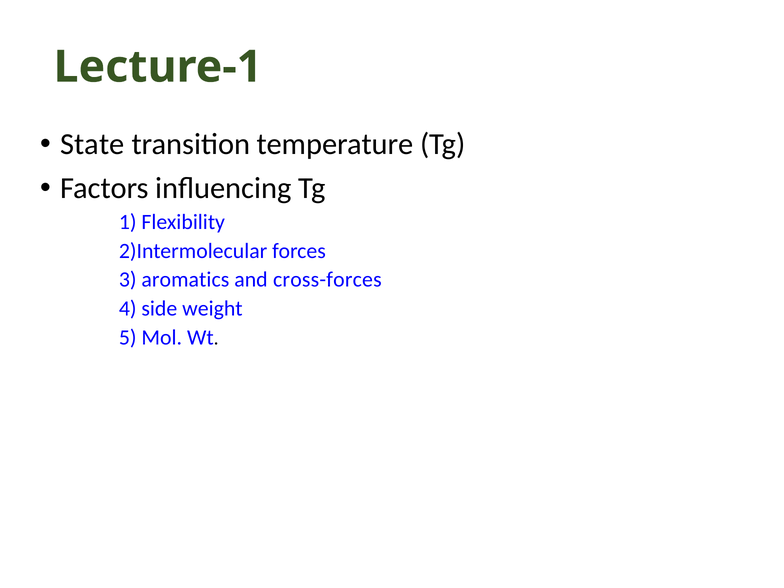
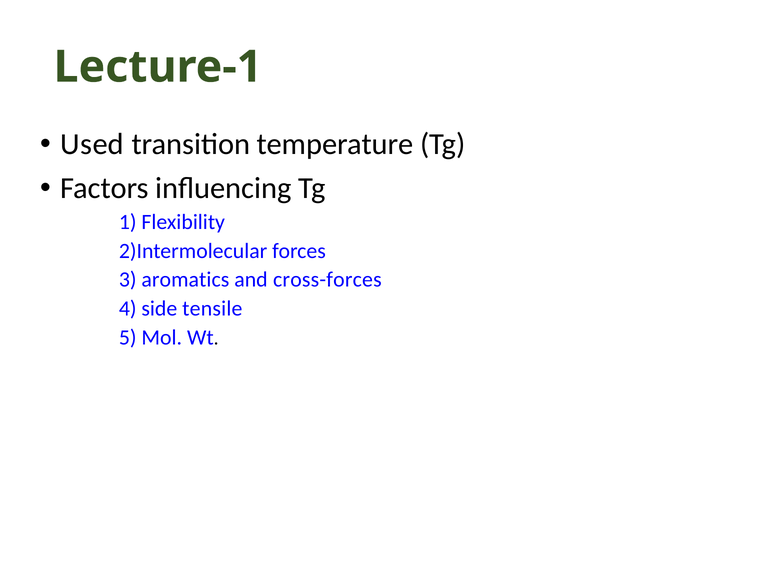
State: State -> Used
weight: weight -> tensile
